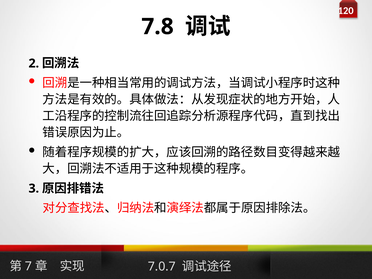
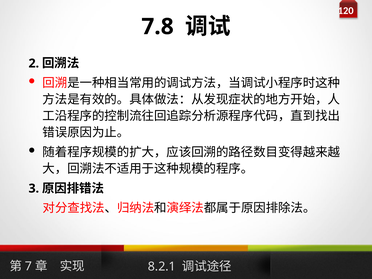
7.0.7: 7.0.7 -> 8.2.1
